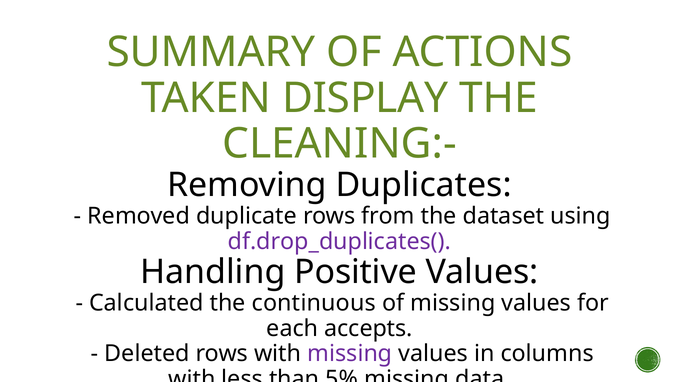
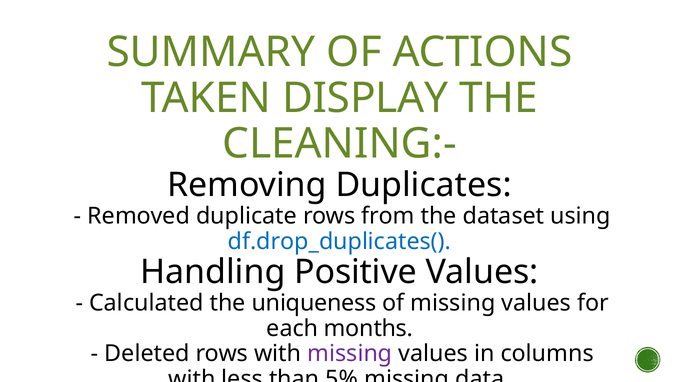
df.drop_duplicates( colour: purple -> blue
continuous: continuous -> uniqueness
accepts: accepts -> months
